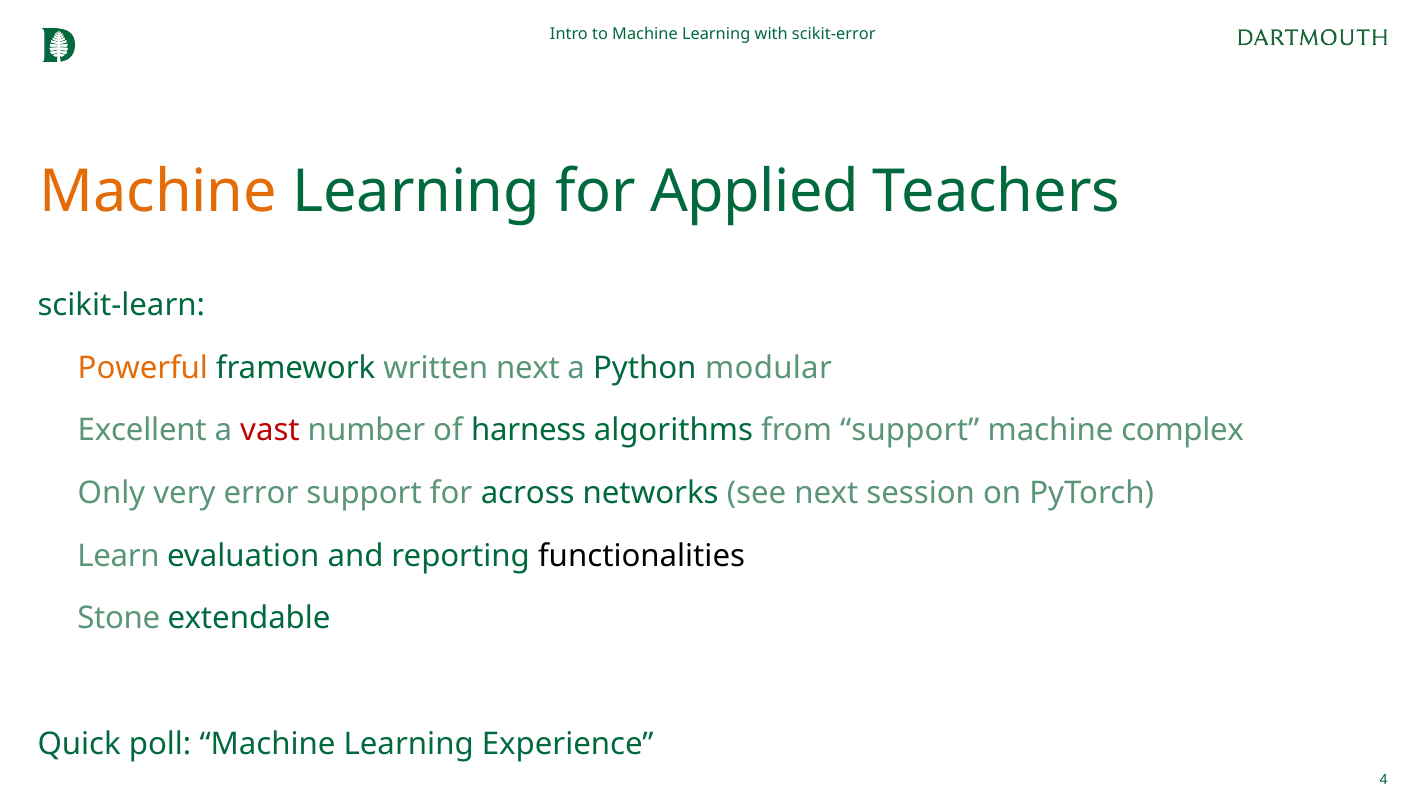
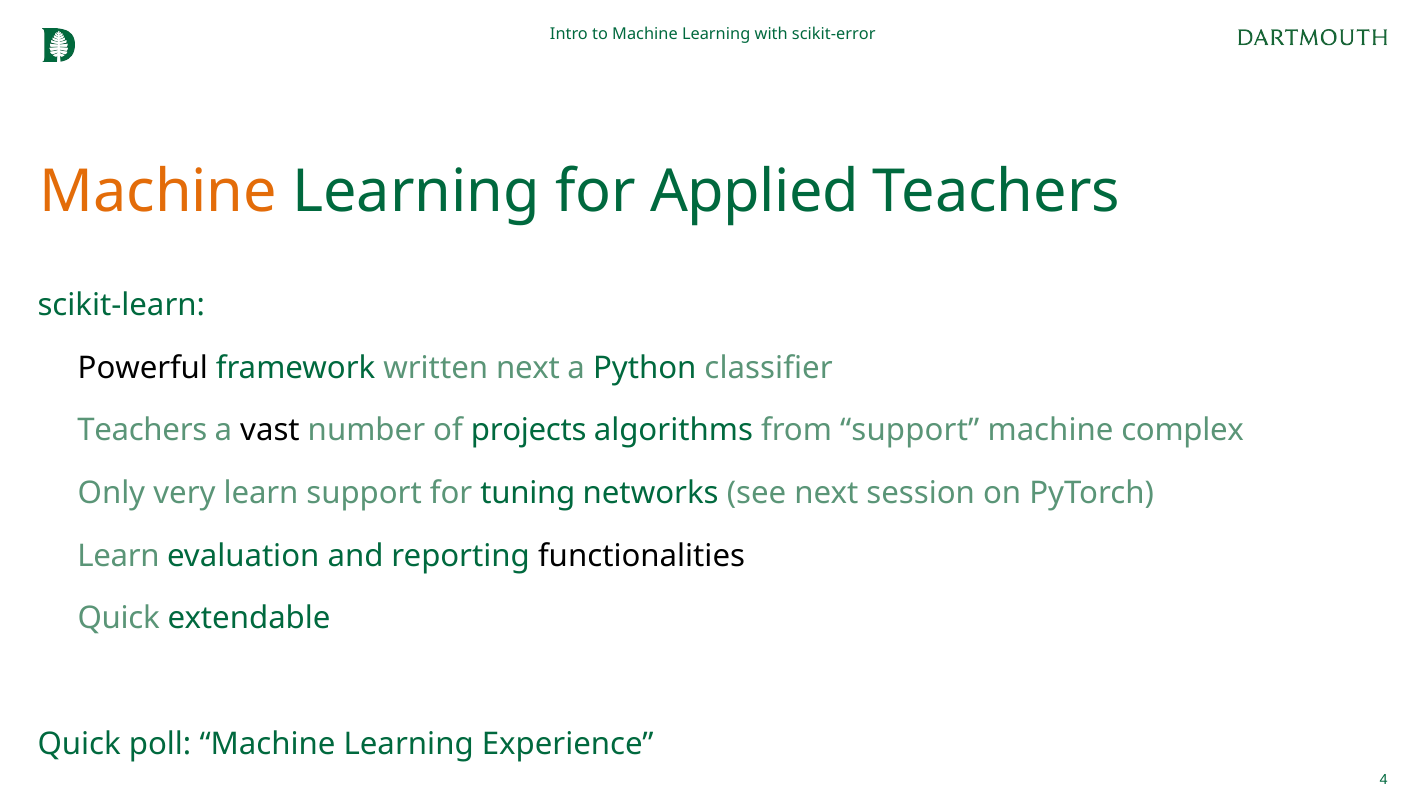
Powerful colour: orange -> black
modular: modular -> classifier
Excellent at (142, 431): Excellent -> Teachers
vast colour: red -> black
harness: harness -> projects
very error: error -> learn
across: across -> tuning
Stone at (119, 619): Stone -> Quick
